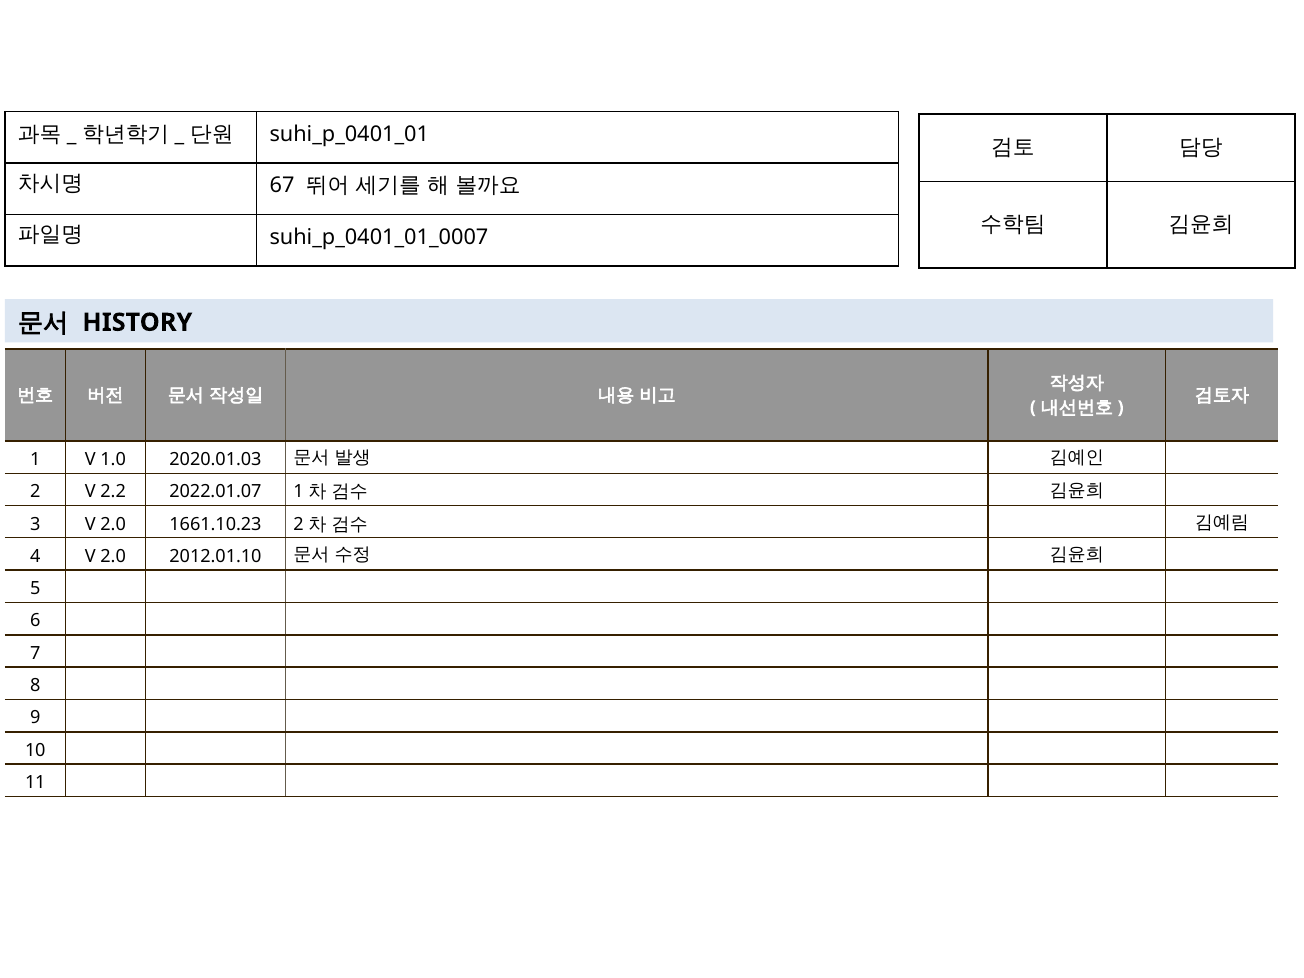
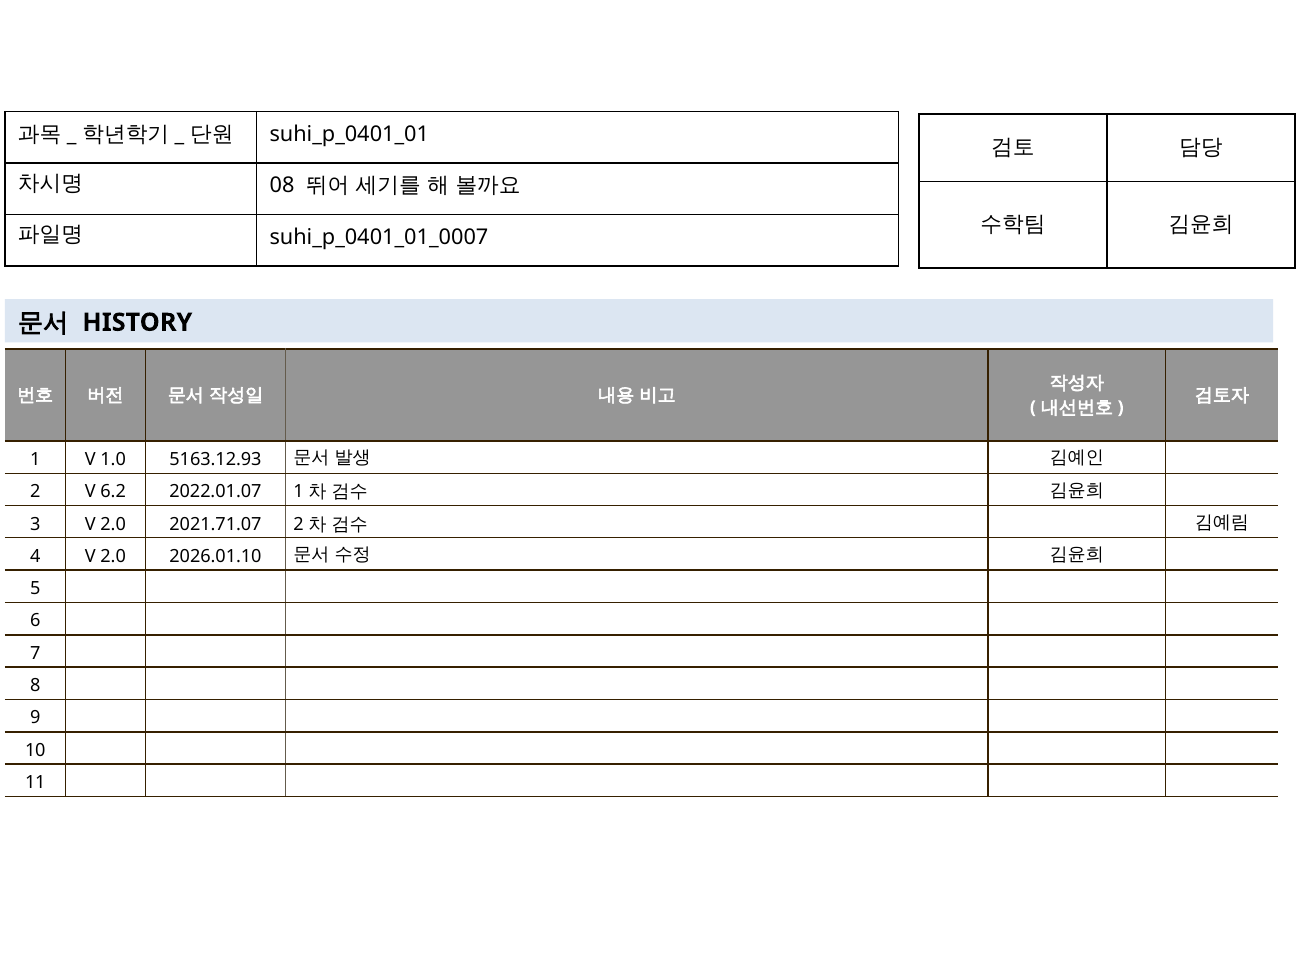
67: 67 -> 08
2020.01.03: 2020.01.03 -> 5163.12.93
2.2: 2.2 -> 6.2
1661.10.23: 1661.10.23 -> 2021.71.07
2012.01.10: 2012.01.10 -> 2026.01.10
